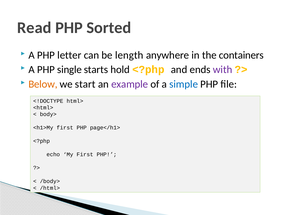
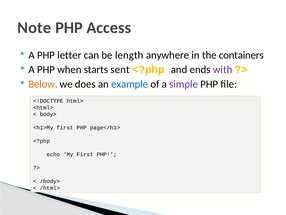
Read: Read -> Note
Sorted: Sorted -> Access
single: single -> when
hold: hold -> sent
start: start -> does
example colour: purple -> blue
simple colour: blue -> purple
